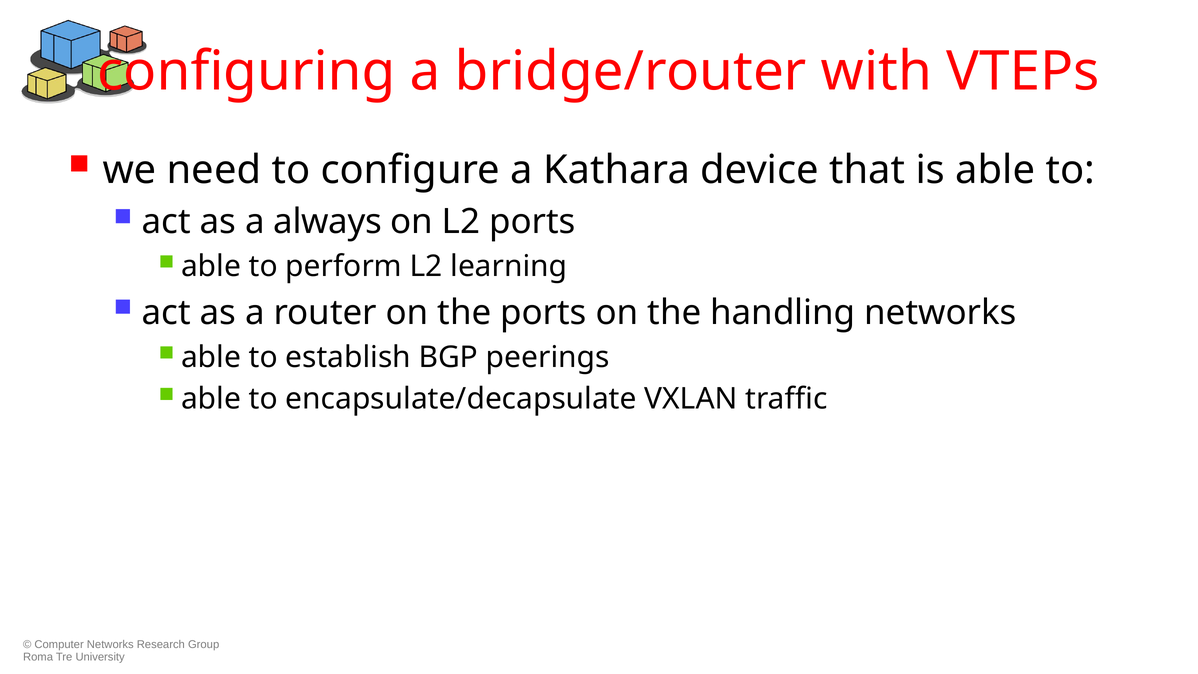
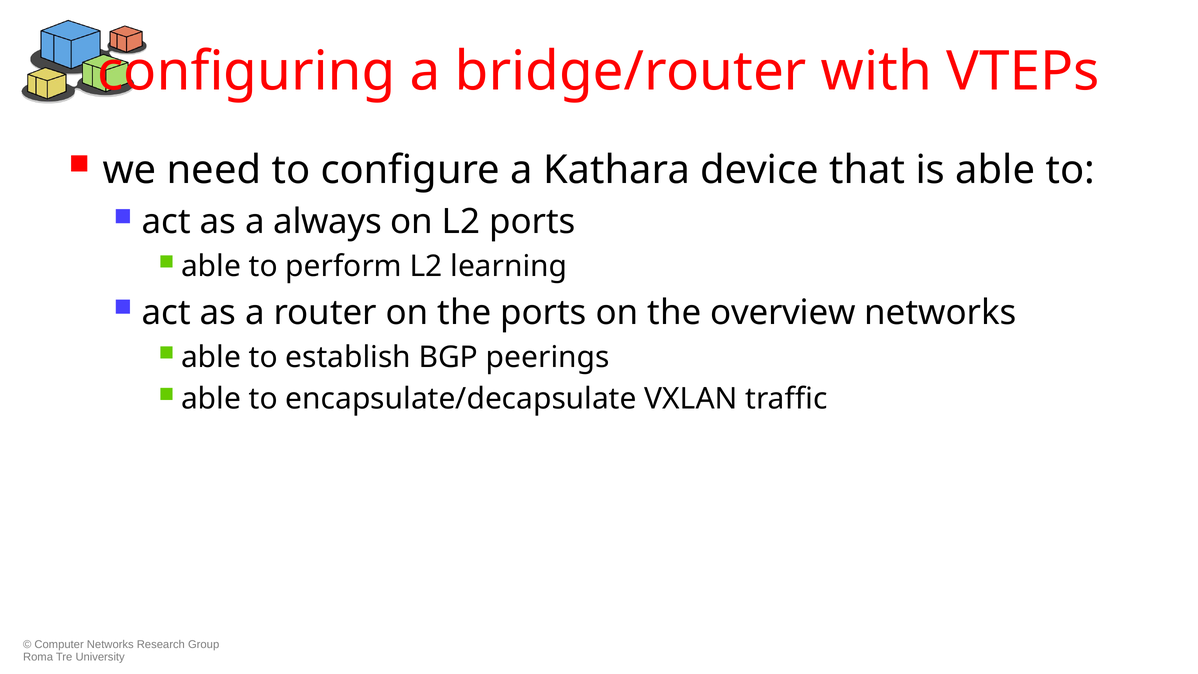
handling: handling -> overview
